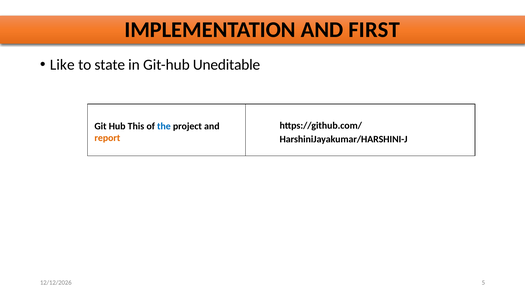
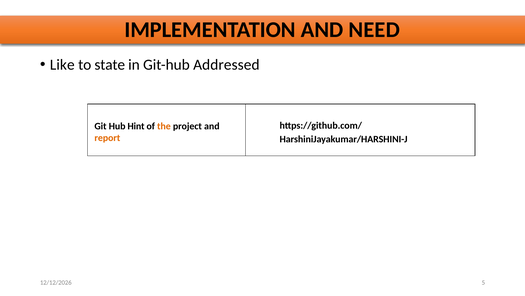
FIRST: FIRST -> NEED
Uneditable: Uneditable -> Addressed
This: This -> Hint
the colour: blue -> orange
